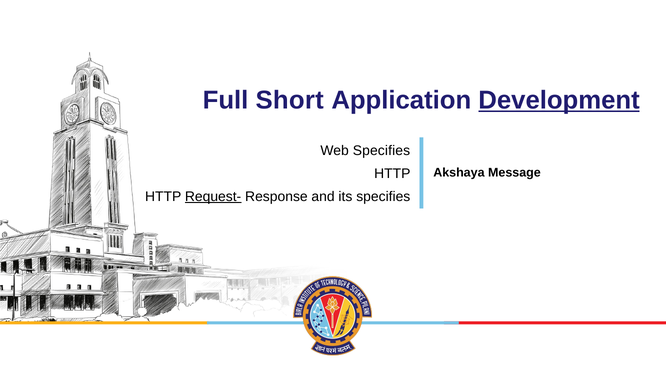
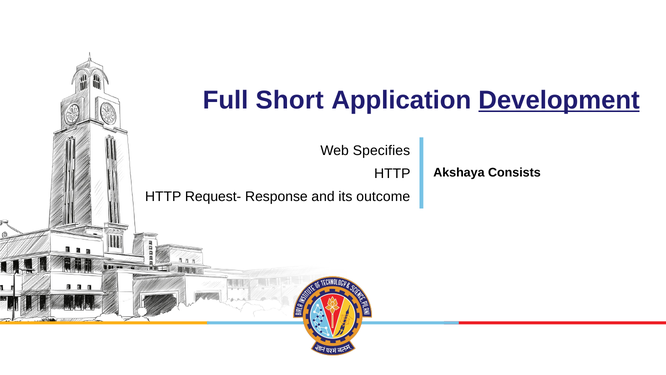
Message: Message -> Consists
Request- underline: present -> none
its specifies: specifies -> outcome
